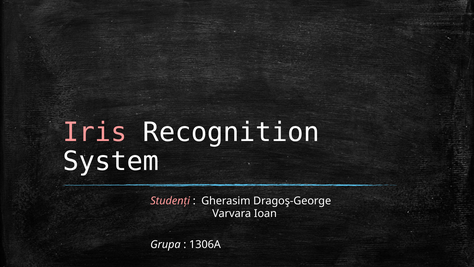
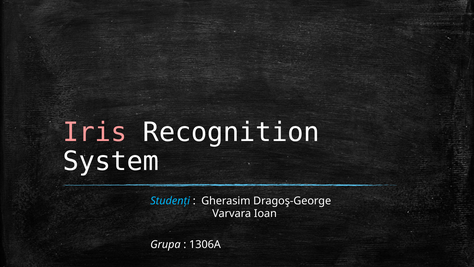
Studenţi colour: pink -> light blue
